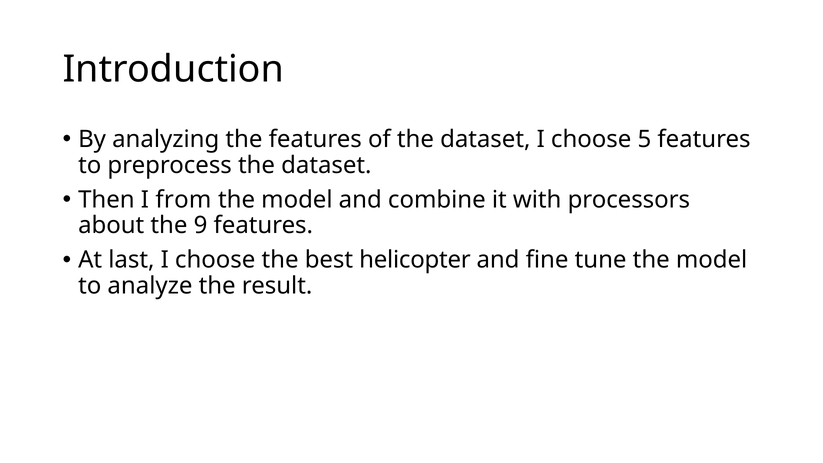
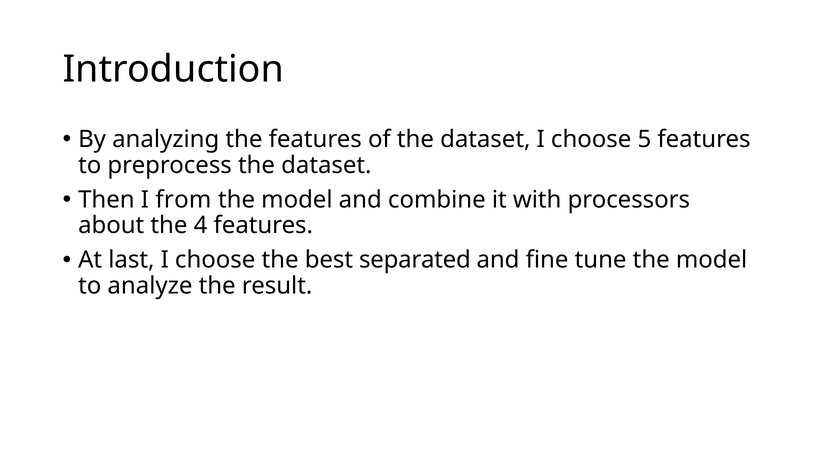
9: 9 -> 4
helicopter: helicopter -> separated
